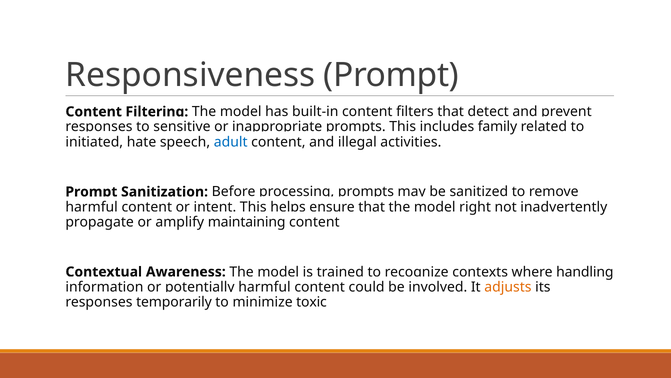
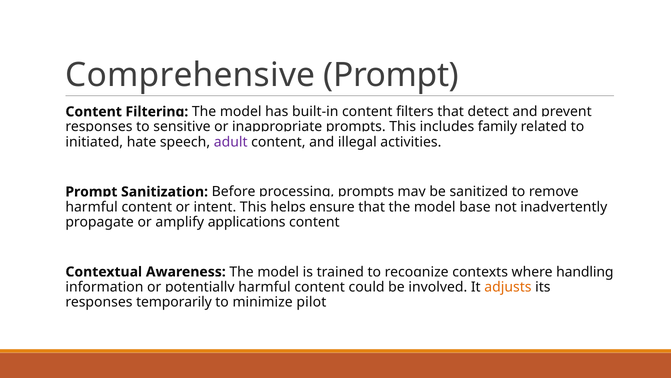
Responsiveness: Responsiveness -> Comprehensive
adult colour: blue -> purple
right: right -> base
maintaining: maintaining -> applications
toxic: toxic -> pilot
